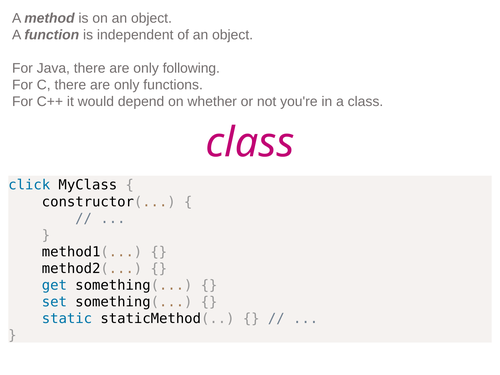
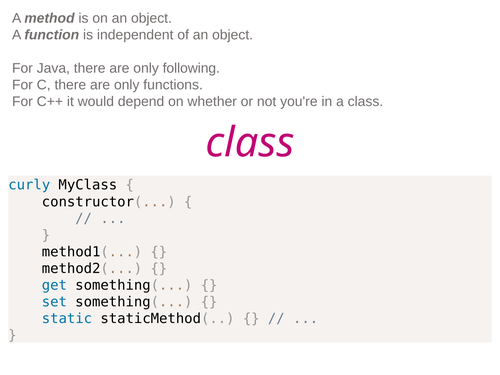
click: click -> curly
